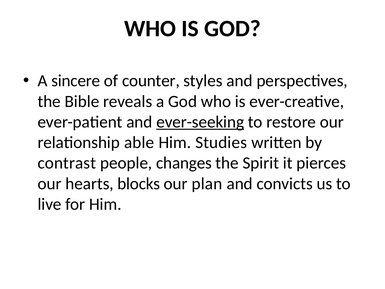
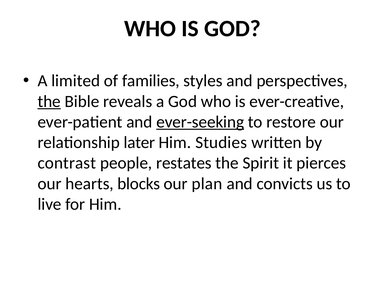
sincere: sincere -> limited
counter: counter -> families
the at (49, 101) underline: none -> present
able: able -> later
changes: changes -> restates
